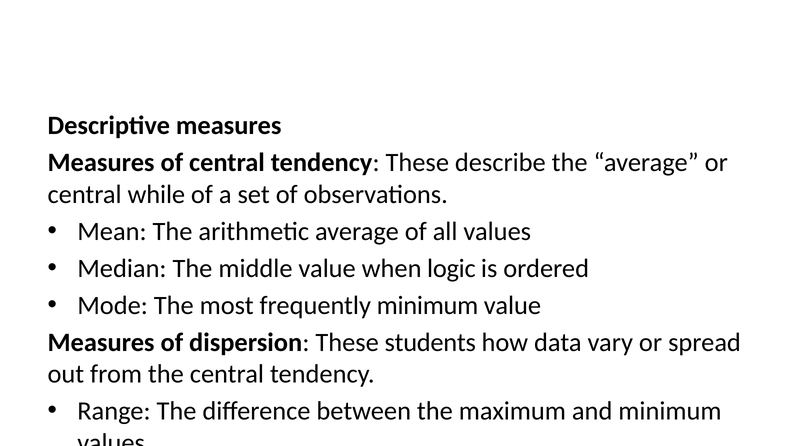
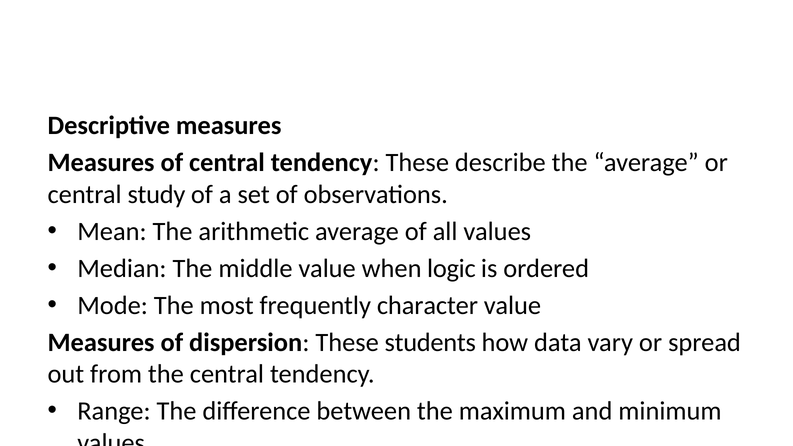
while: while -> study
frequently minimum: minimum -> character
